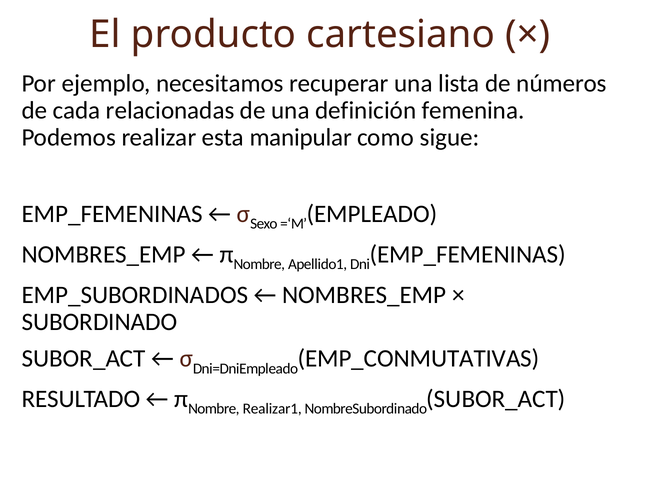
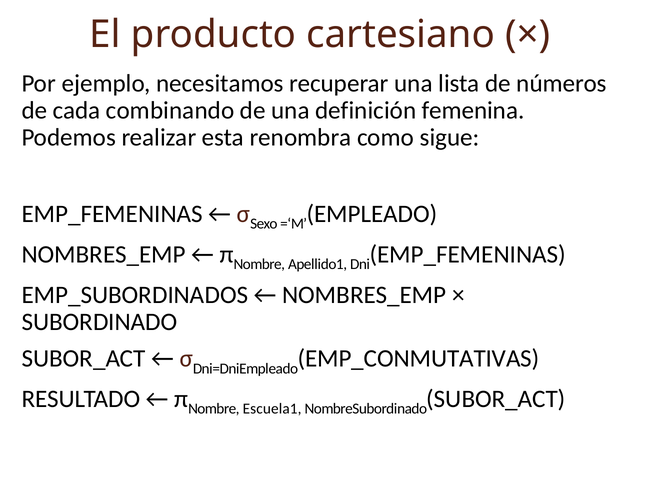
relacionadas: relacionadas -> combinando
manipular: manipular -> renombra
Realizar1: Realizar1 -> Escuela1
